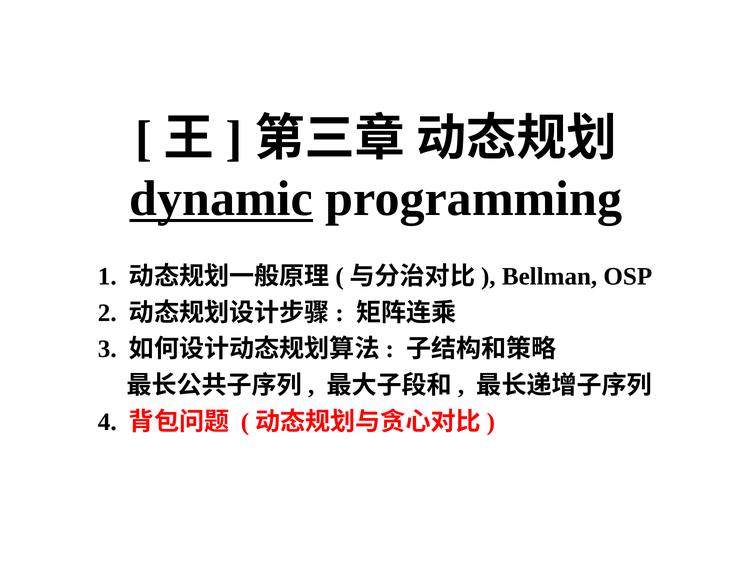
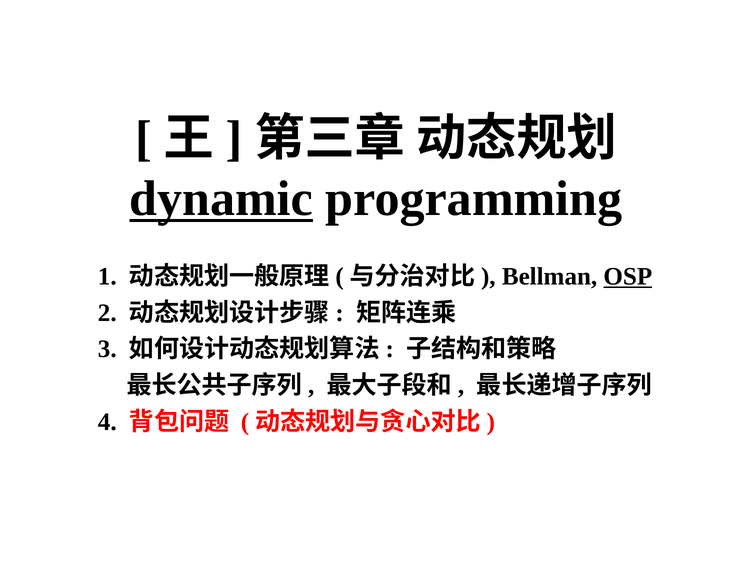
OSP underline: none -> present
